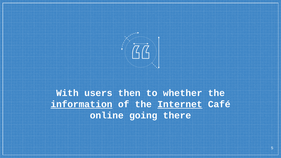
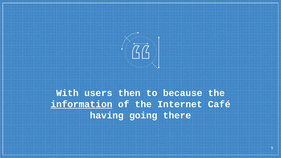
whether: whether -> because
Internet underline: present -> none
online: online -> having
